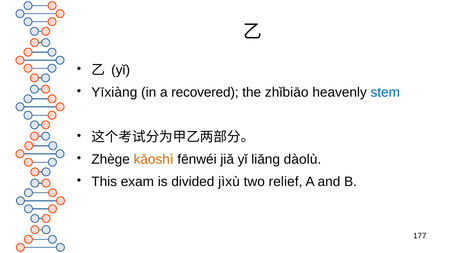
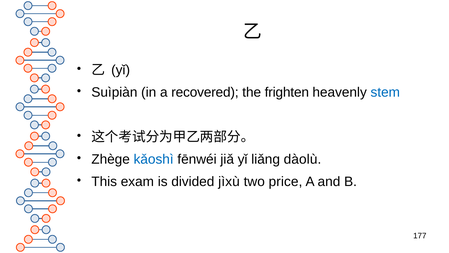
Yīxiàng: Yīxiàng -> Suìpiàn
zhǐbiāo: zhǐbiāo -> frighten
kǎoshì colour: orange -> blue
relief: relief -> price
